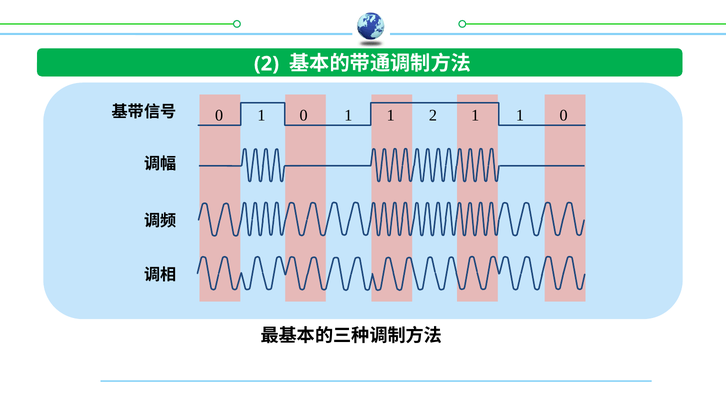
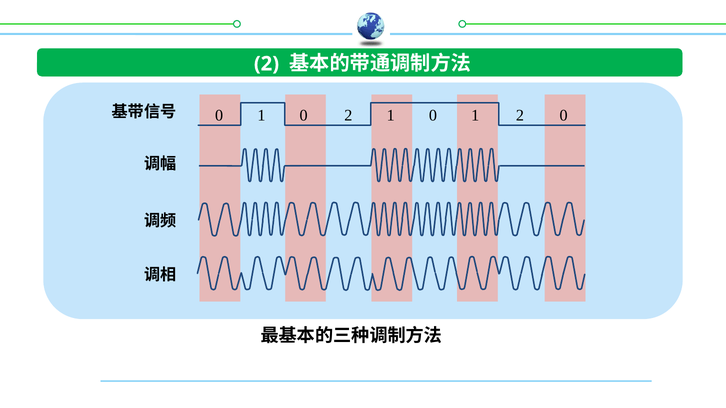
1 0 1: 1 -> 2
2 at (433, 115): 2 -> 0
1 at (520, 115): 1 -> 2
